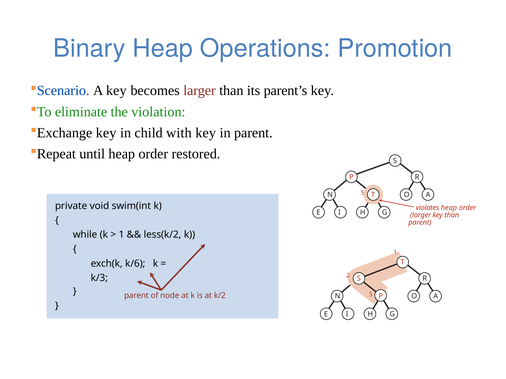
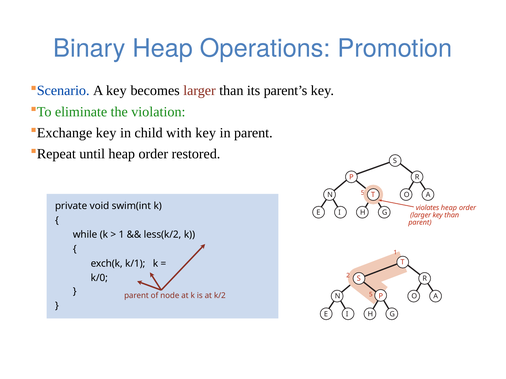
k/6: k/6 -> k/1
k/3: k/3 -> k/0
